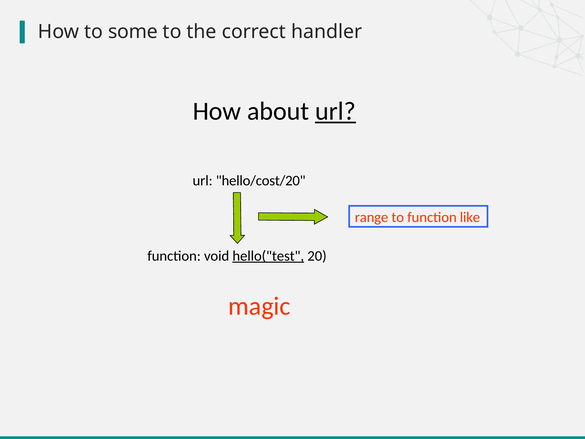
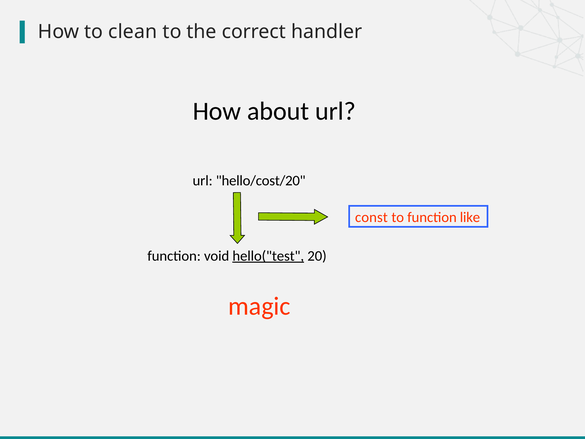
some: some -> clean
url at (336, 111) underline: present -> none
range: range -> const
